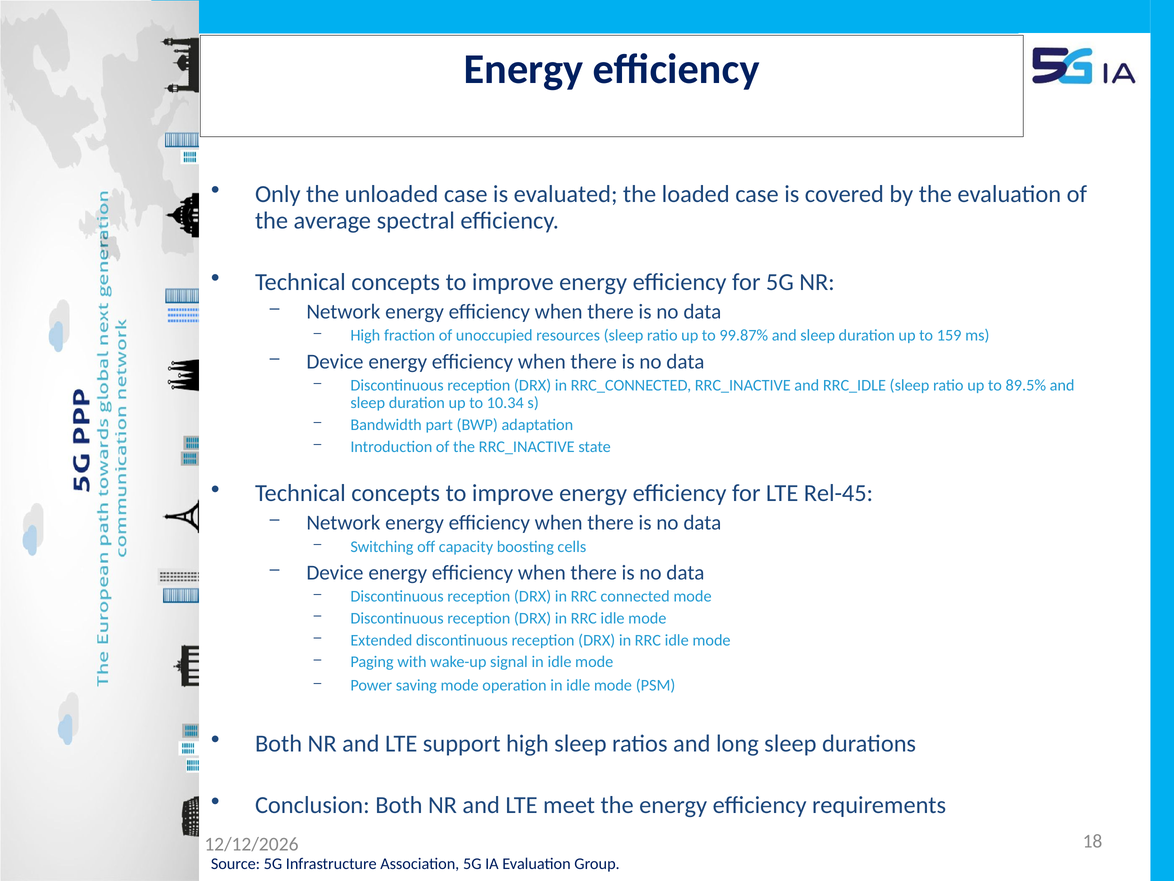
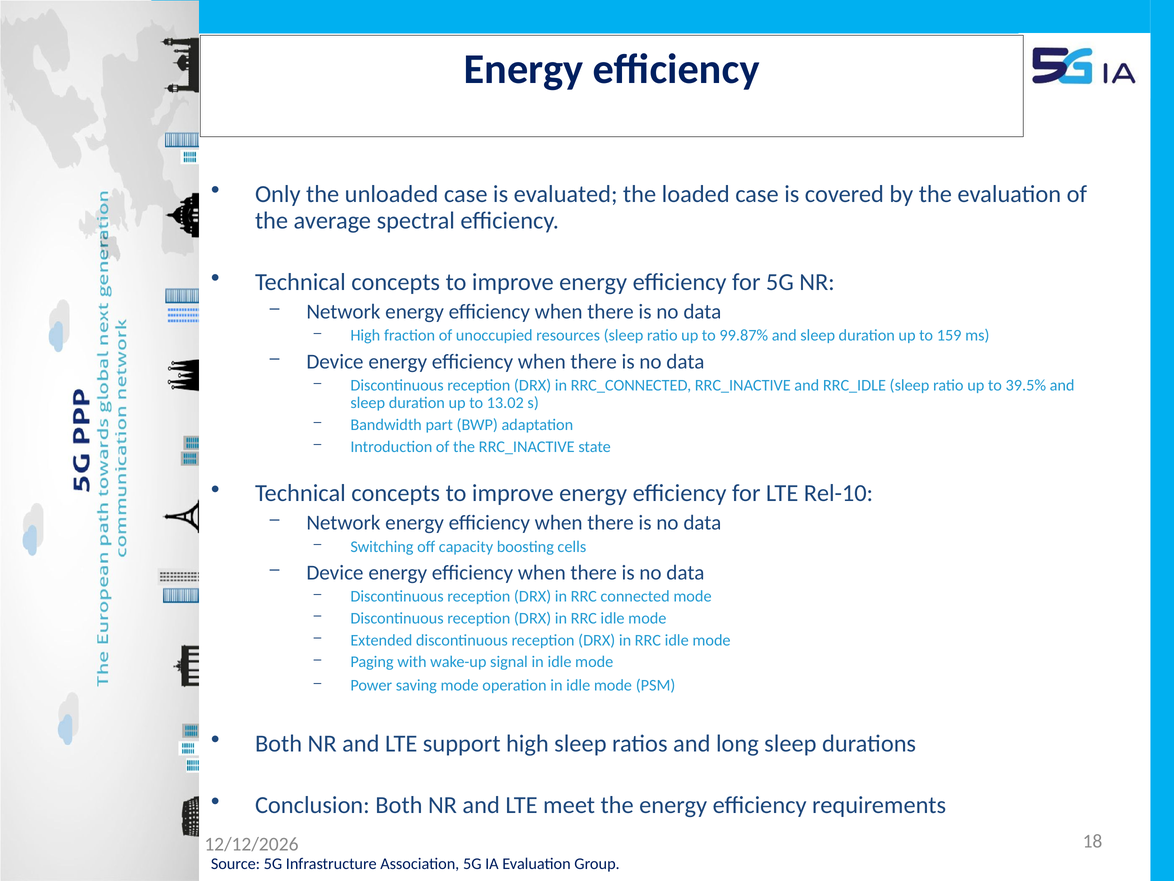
89.5%: 89.5% -> 39.5%
10.34: 10.34 -> 13.02
Rel-45: Rel-45 -> Rel-10
